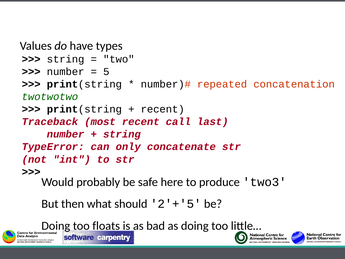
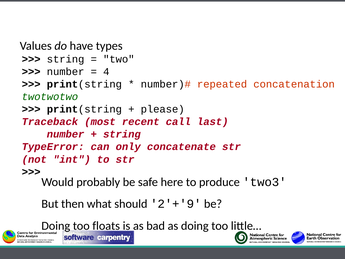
5: 5 -> 4
recent at (163, 109): recent -> please
2'+'5: 2'+'5 -> 2'+'9
